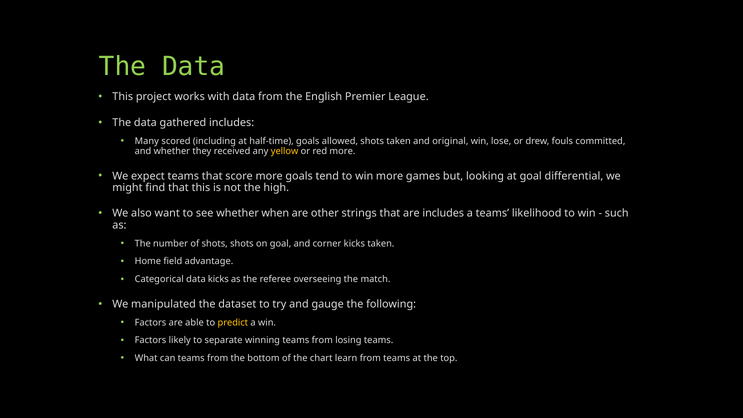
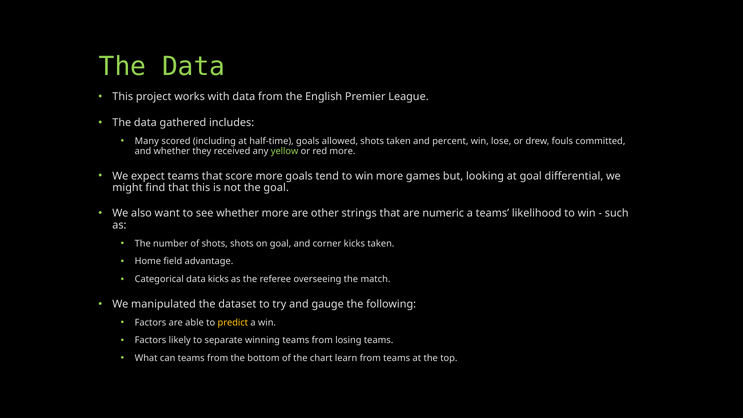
original: original -> percent
yellow colour: yellow -> light green
the high: high -> goal
whether when: when -> more
are includes: includes -> numeric
